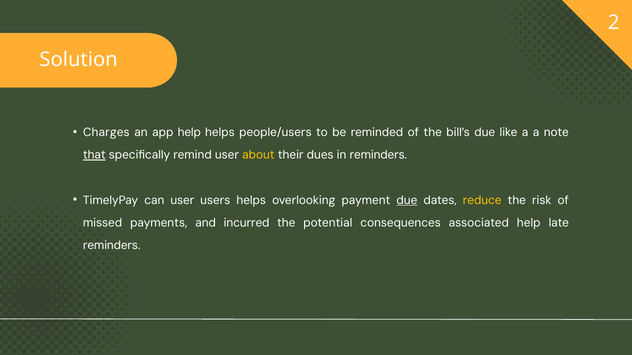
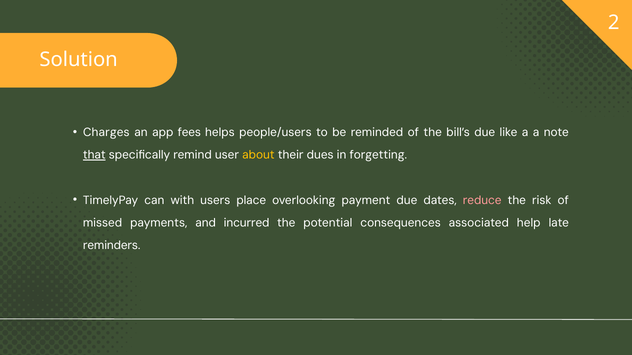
app help: help -> fees
in reminders: reminders -> forgetting
can user: user -> with
users helps: helps -> place
due at (407, 201) underline: present -> none
reduce colour: yellow -> pink
